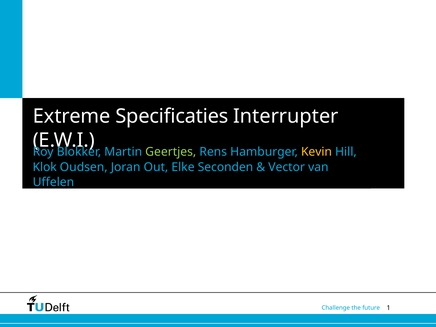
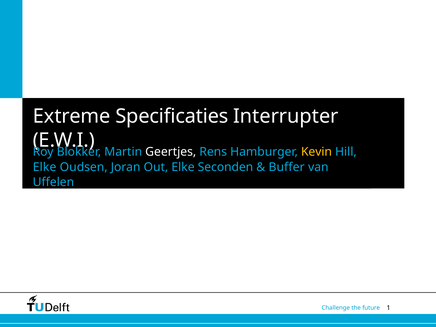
Geertjes colour: light green -> white
Klok at (45, 167): Klok -> Elke
Vector: Vector -> Buffer
